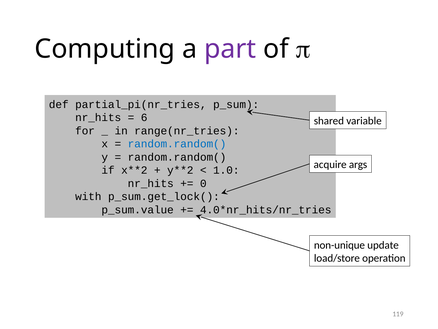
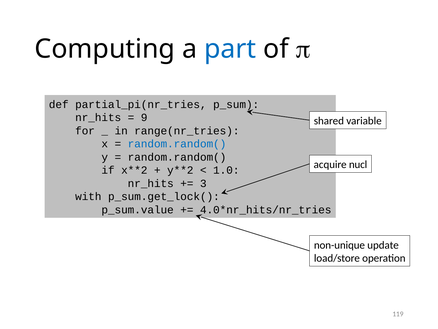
part colour: purple -> blue
6: 6 -> 9
args: args -> nucl
0: 0 -> 3
